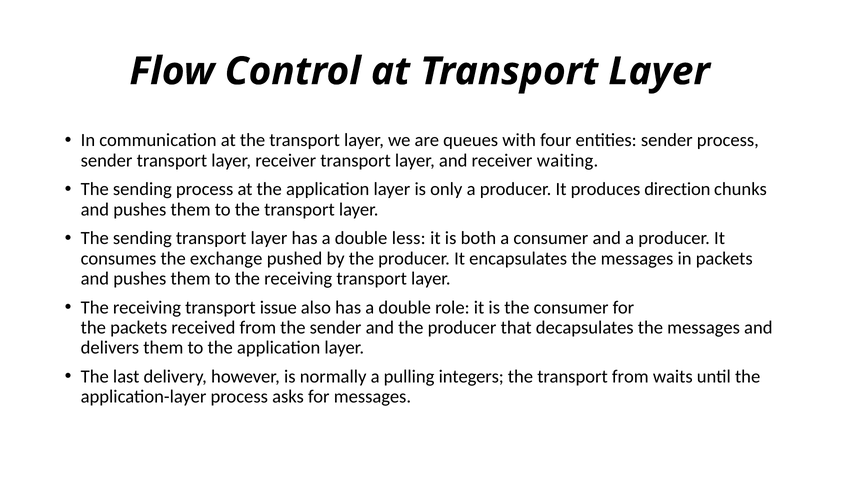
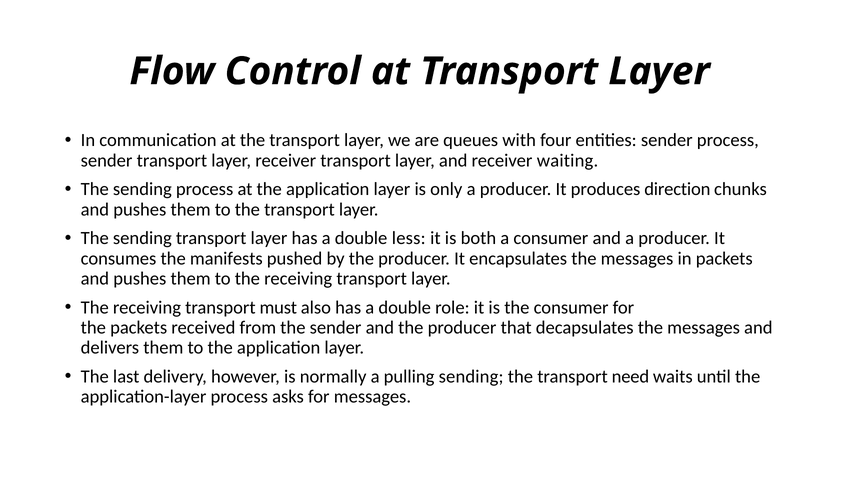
exchange: exchange -> manifests
issue: issue -> must
pulling integers: integers -> sending
transport from: from -> need
